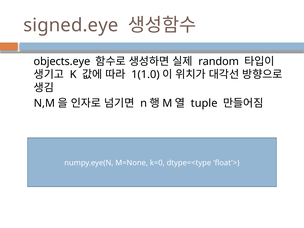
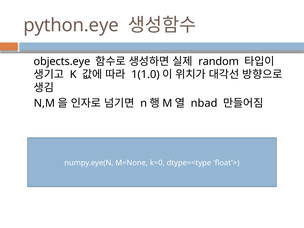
signed.eye: signed.eye -> python.eye
tuple: tuple -> nbad
